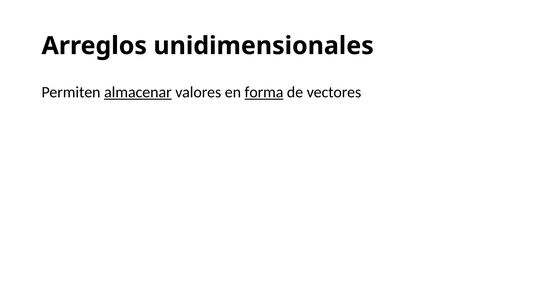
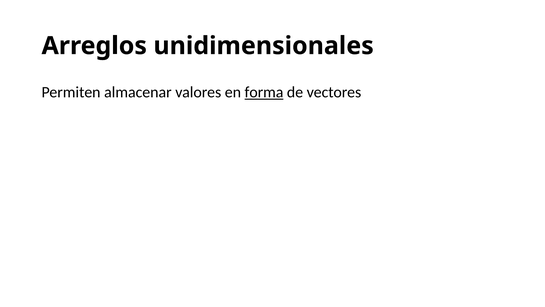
almacenar underline: present -> none
